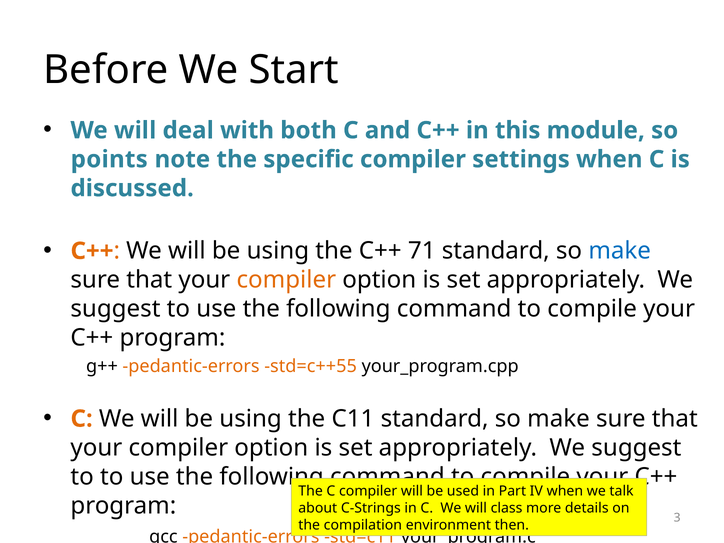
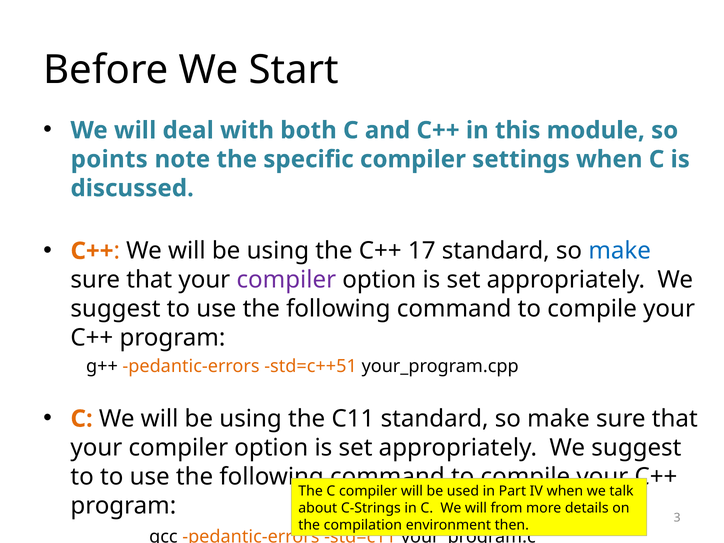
71: 71 -> 17
compiler at (286, 280) colour: orange -> purple
std=c++55: std=c++55 -> std=c++51
class: class -> from
